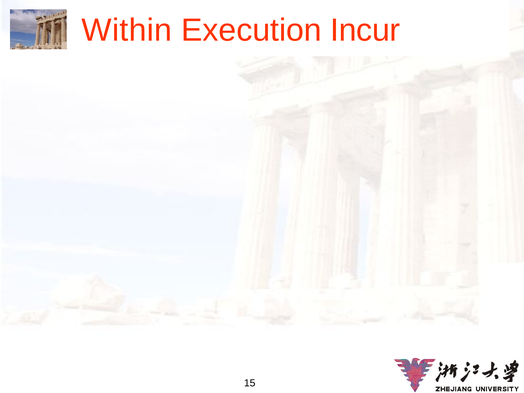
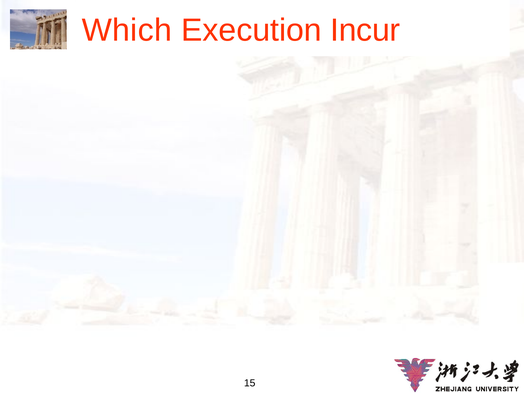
Within: Within -> Which
